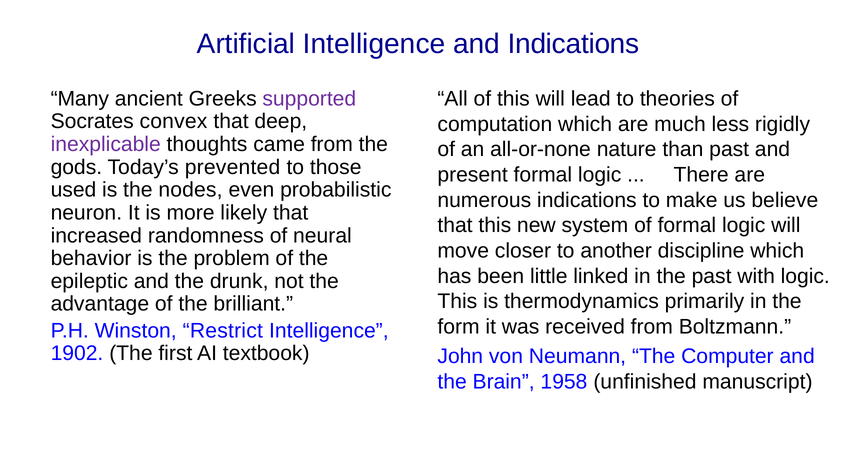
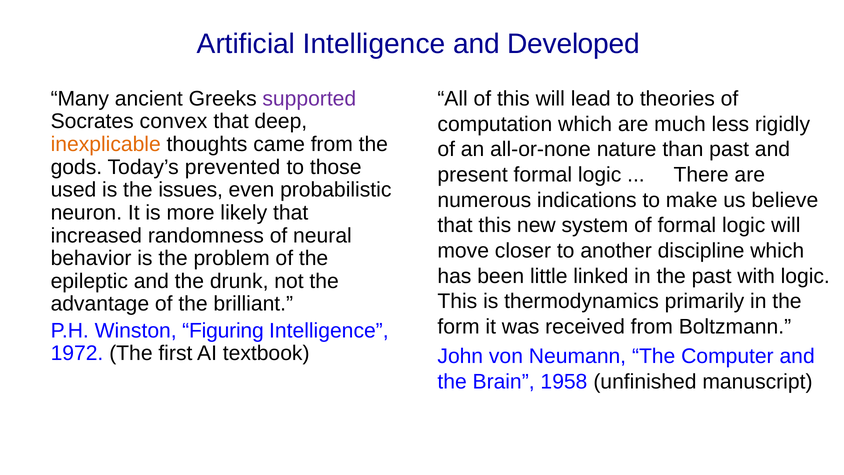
and Indications: Indications -> Developed
inexplicable colour: purple -> orange
nodes: nodes -> issues
Restrict: Restrict -> Figuring
1902: 1902 -> 1972
